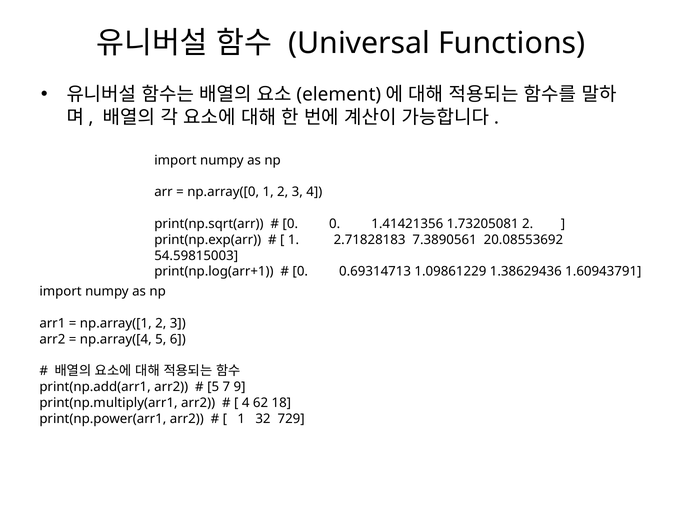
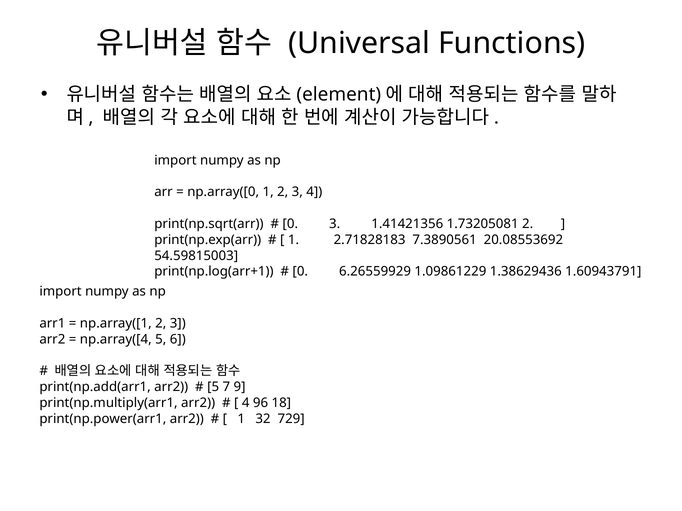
0 0: 0 -> 3
0.69314713: 0.69314713 -> 6.26559929
62: 62 -> 96
